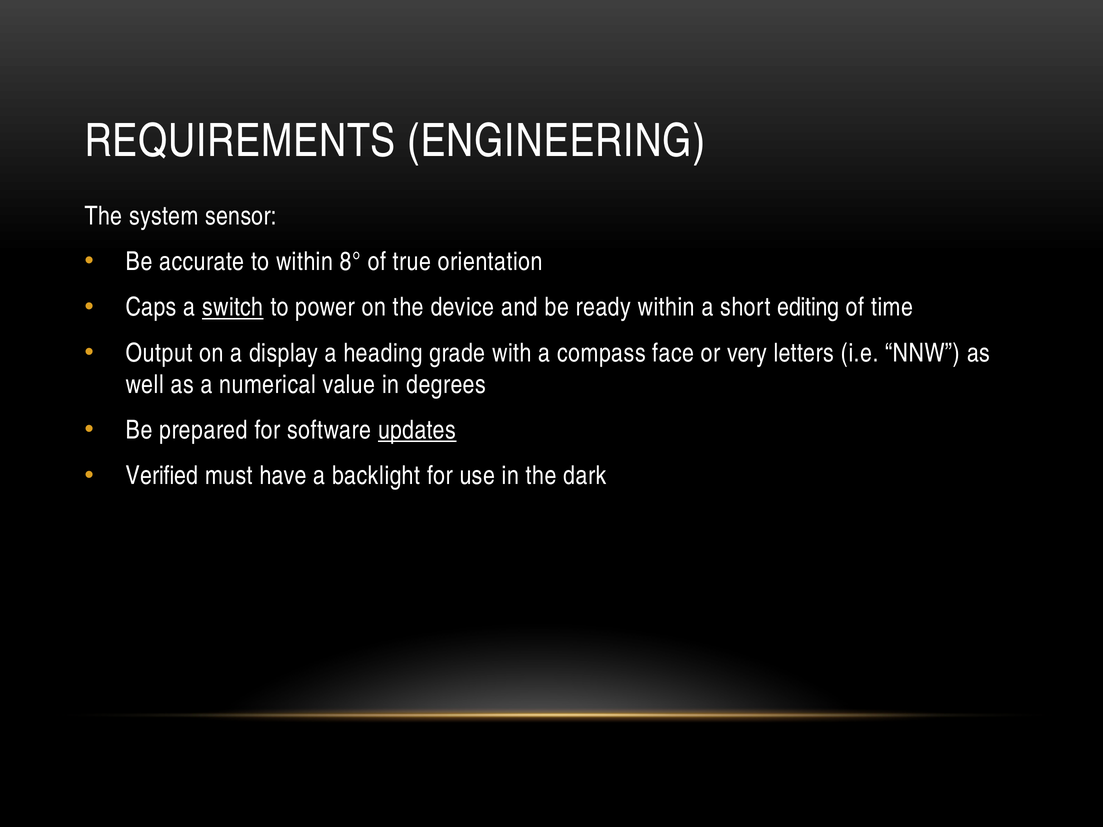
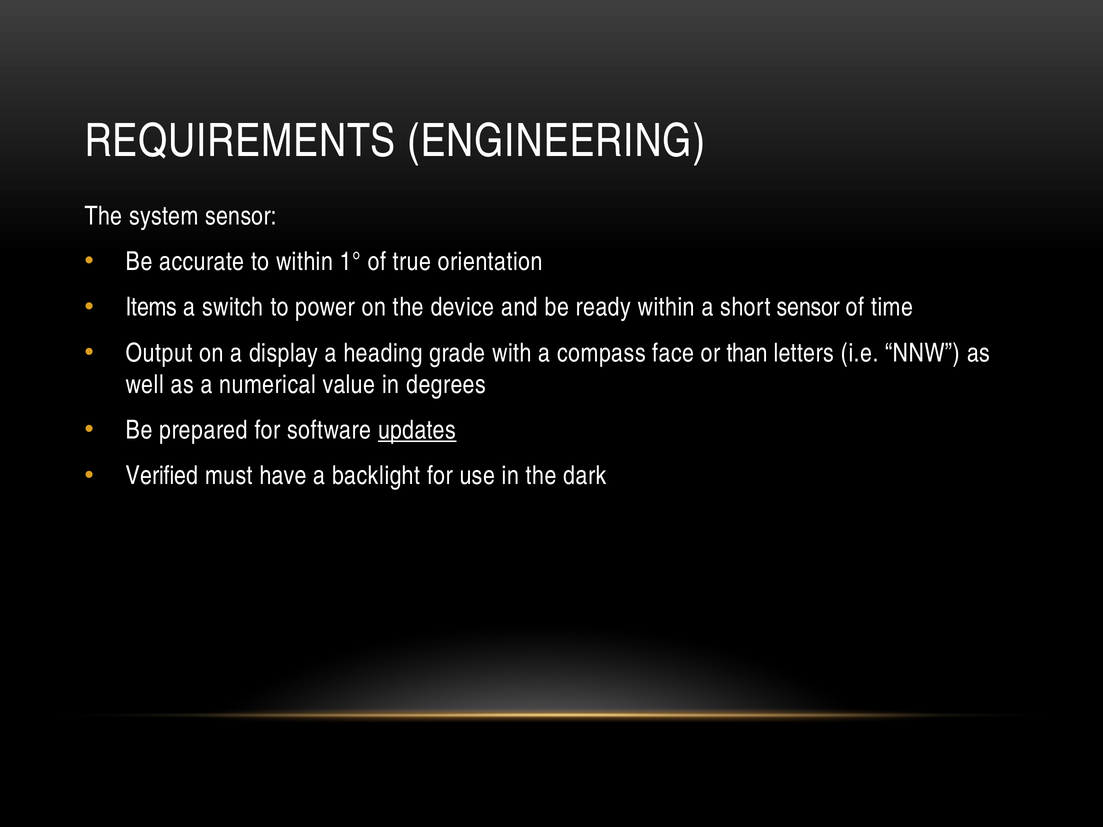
8°: 8° -> 1°
Caps: Caps -> Items
switch underline: present -> none
short editing: editing -> sensor
very: very -> than
